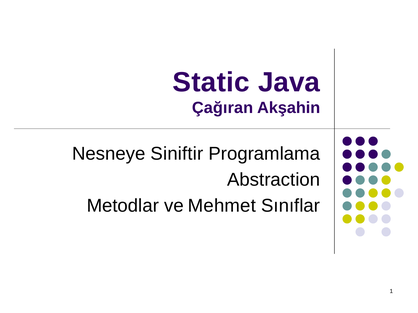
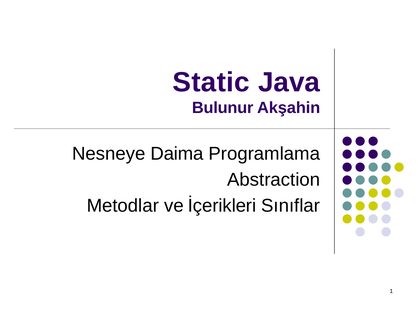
Çağıran: Çağıran -> Bulunur
Siniftir: Siniftir -> Daima
Mehmet: Mehmet -> İçerikleri
